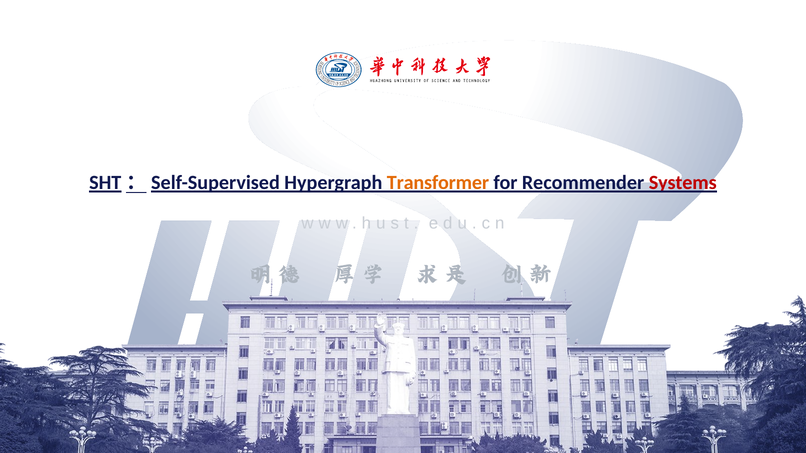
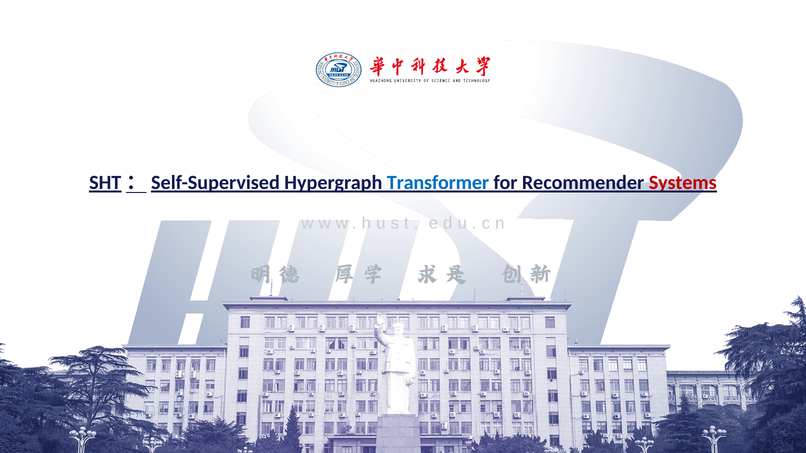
Transformer colour: orange -> blue
